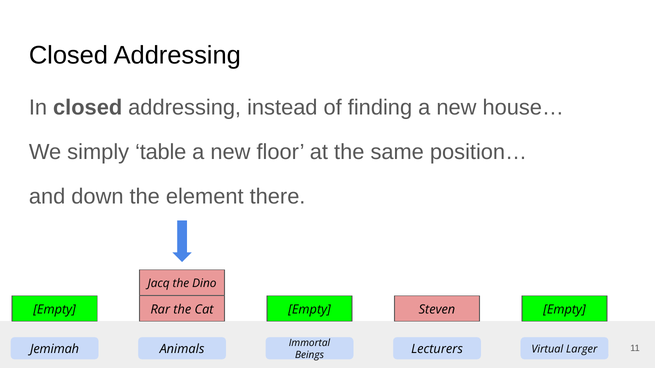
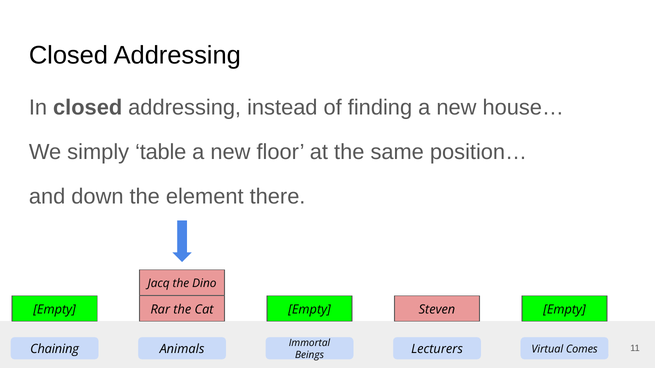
Jemimah: Jemimah -> Chaining
Larger: Larger -> Comes
